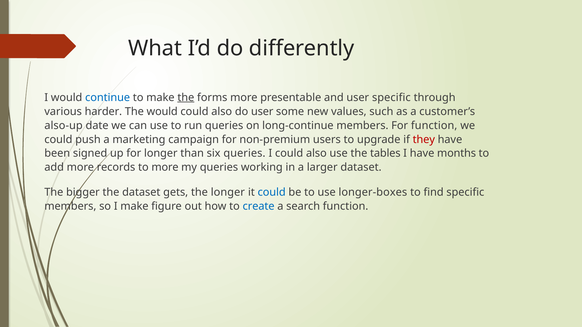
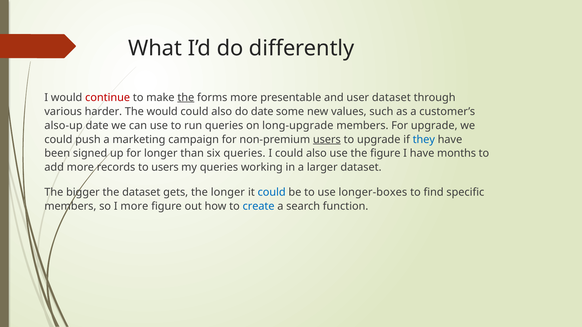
continue colour: blue -> red
user specific: specific -> dataset
do user: user -> date
long-continue: long-continue -> long-upgrade
For function: function -> upgrade
users at (327, 140) underline: none -> present
they colour: red -> blue
the tables: tables -> figure
to more: more -> users
I make: make -> more
